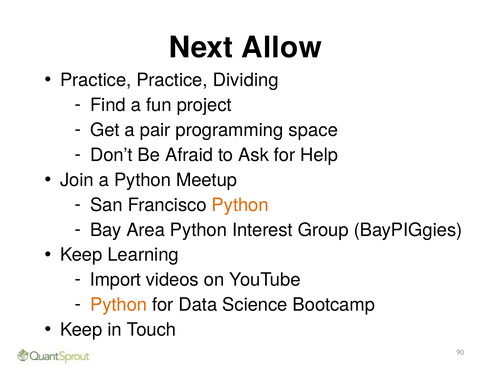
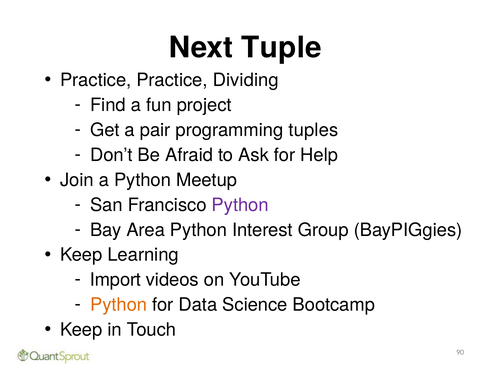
Allow: Allow -> Tuple
space: space -> tuples
Python at (240, 205) colour: orange -> purple
